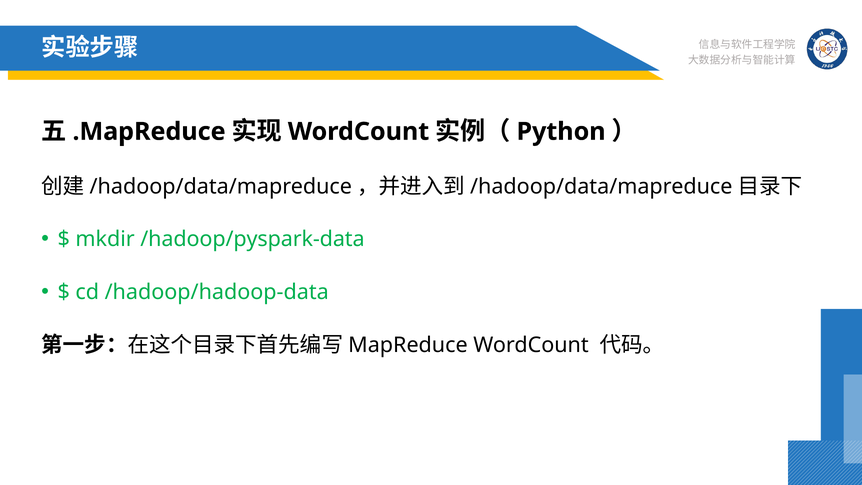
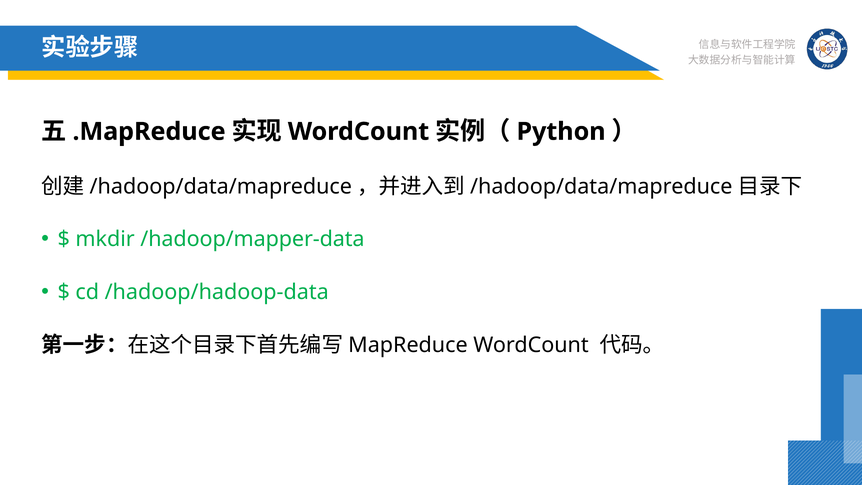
/hadoop/pyspark-data: /hadoop/pyspark-data -> /hadoop/mapper-data
